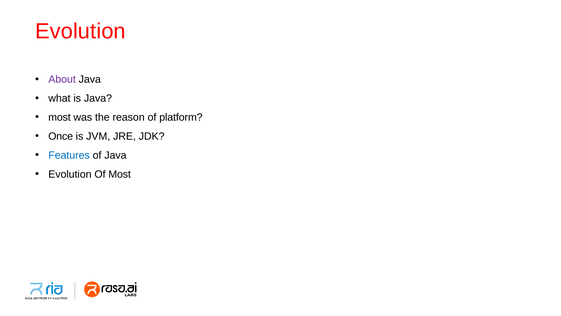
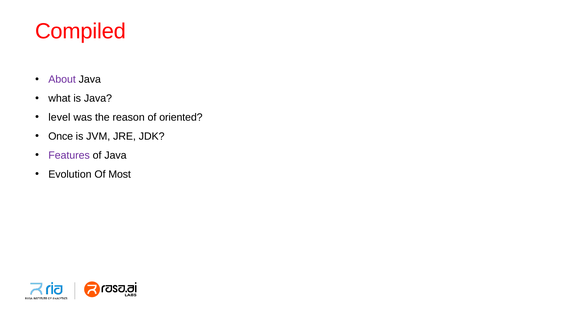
Evolution at (80, 31): Evolution -> Compiled
most at (59, 117): most -> level
platform: platform -> oriented
Features colour: blue -> purple
